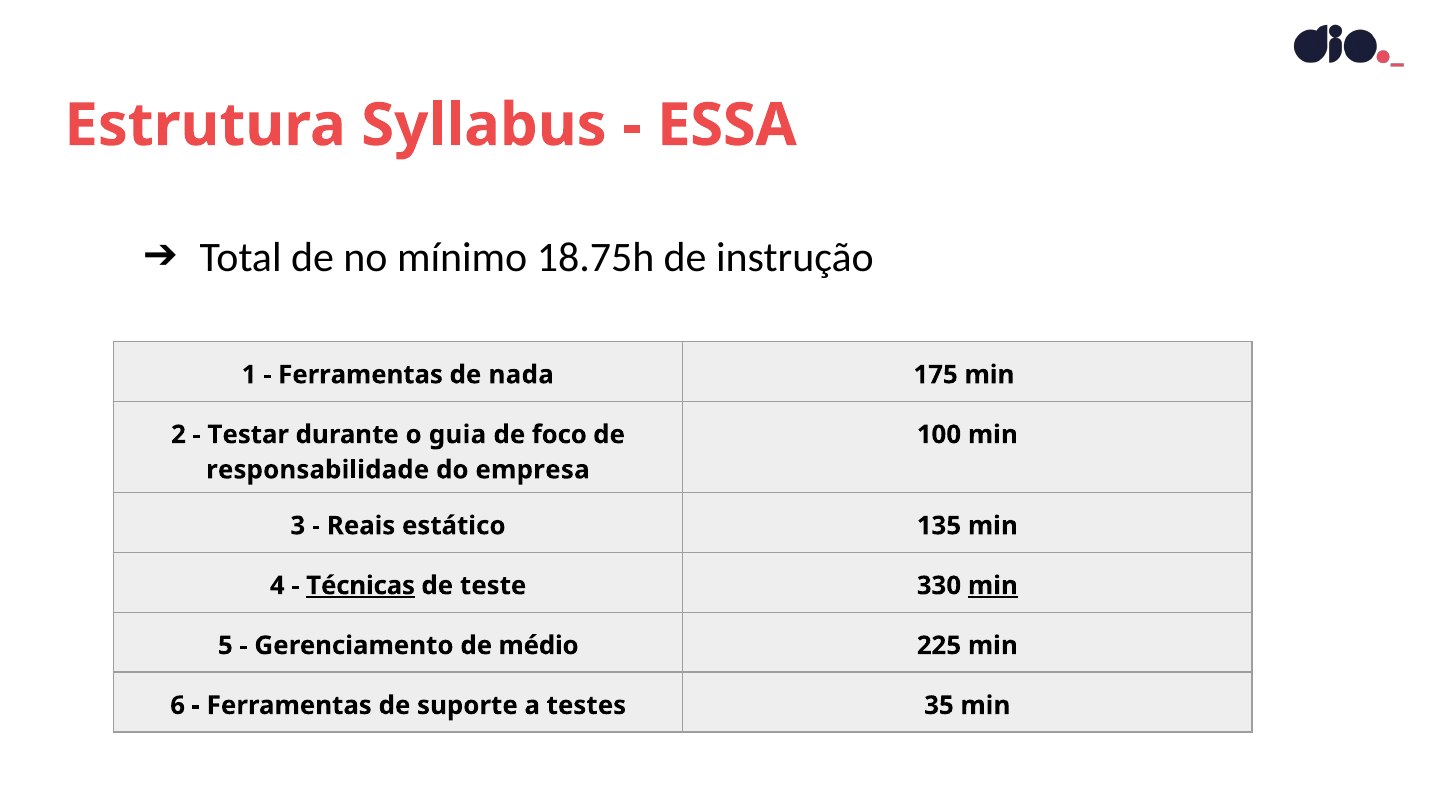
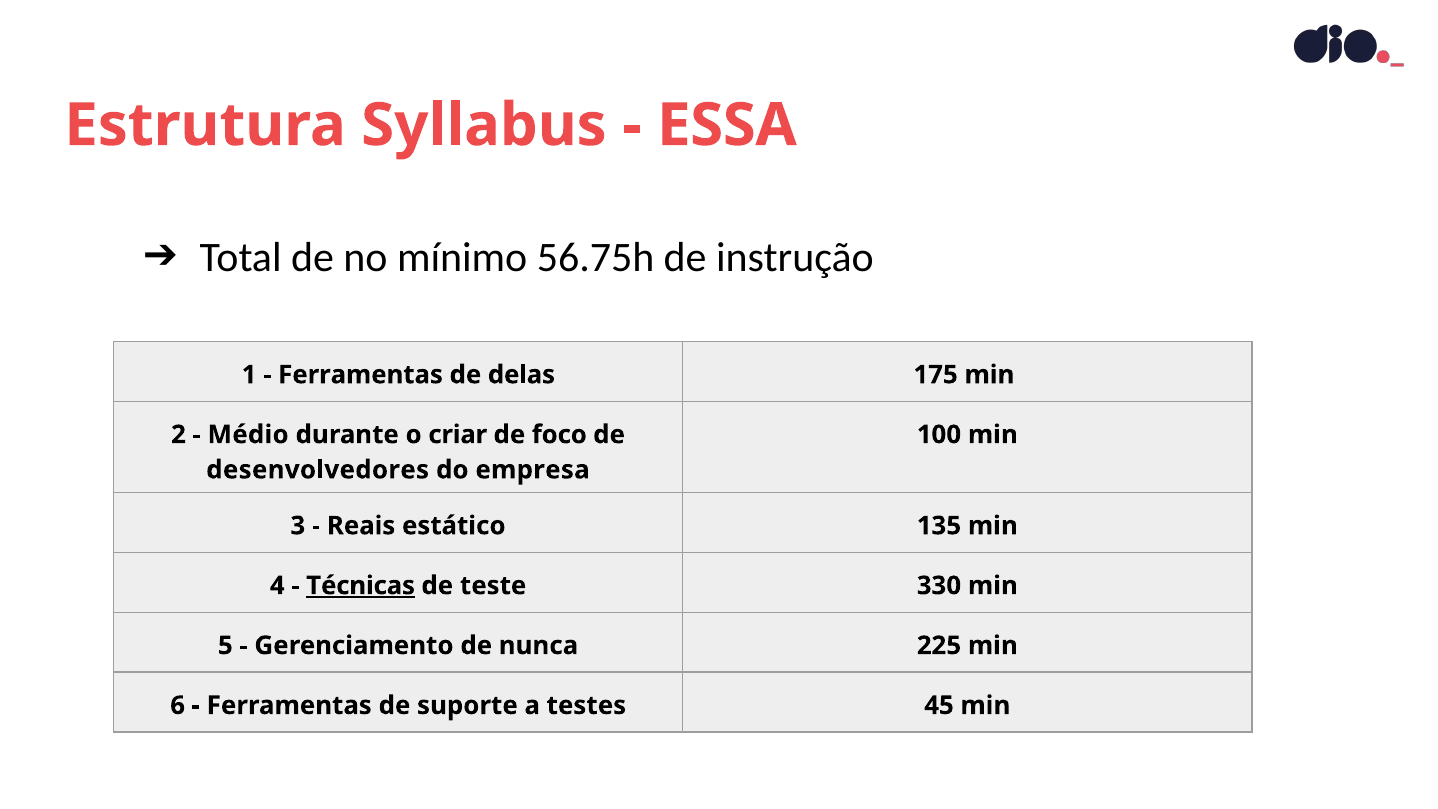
18.75h: 18.75h -> 56.75h
nada: nada -> delas
Testar: Testar -> Médio
guia: guia -> criar
responsabilidade: responsabilidade -> desenvolvedores
min at (993, 586) underline: present -> none
médio: médio -> nunca
35: 35 -> 45
